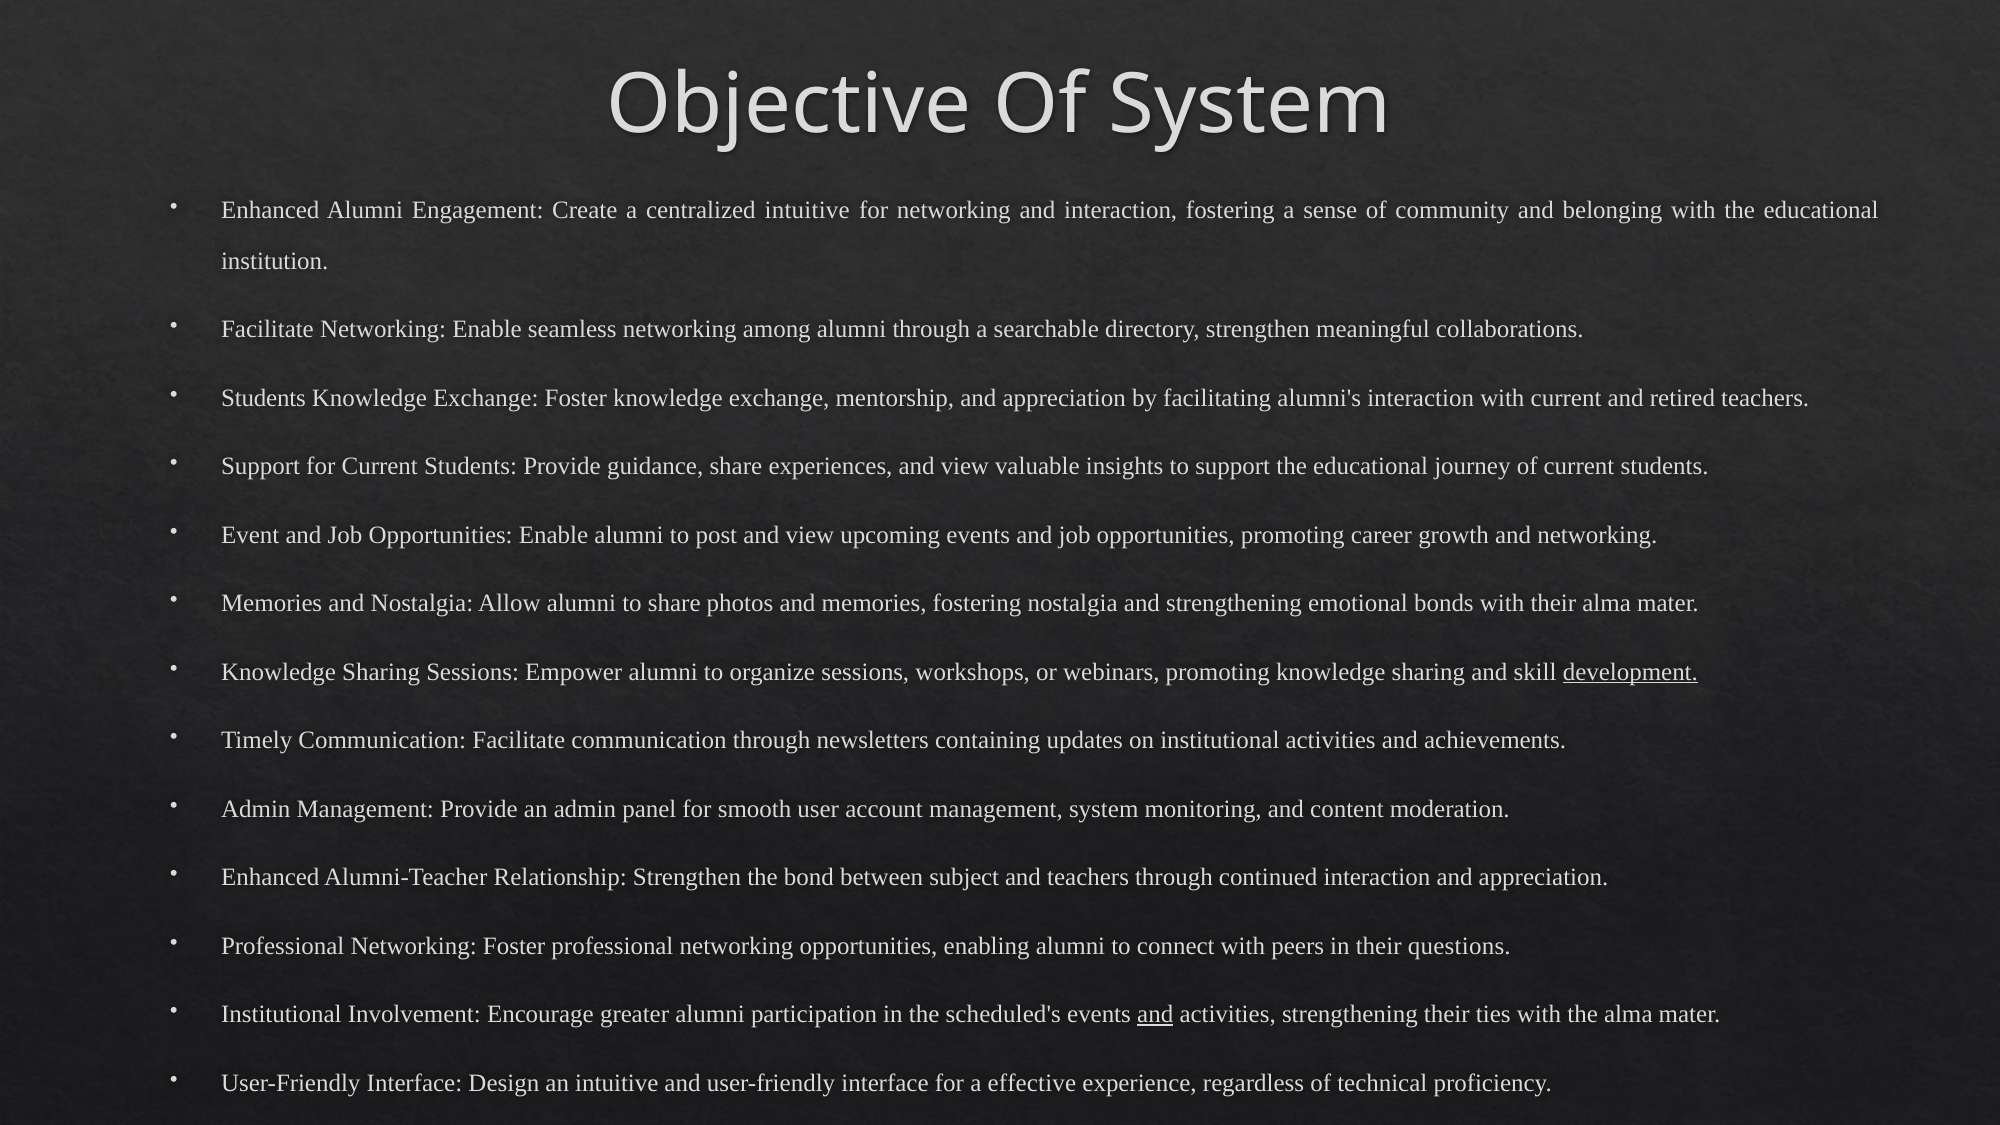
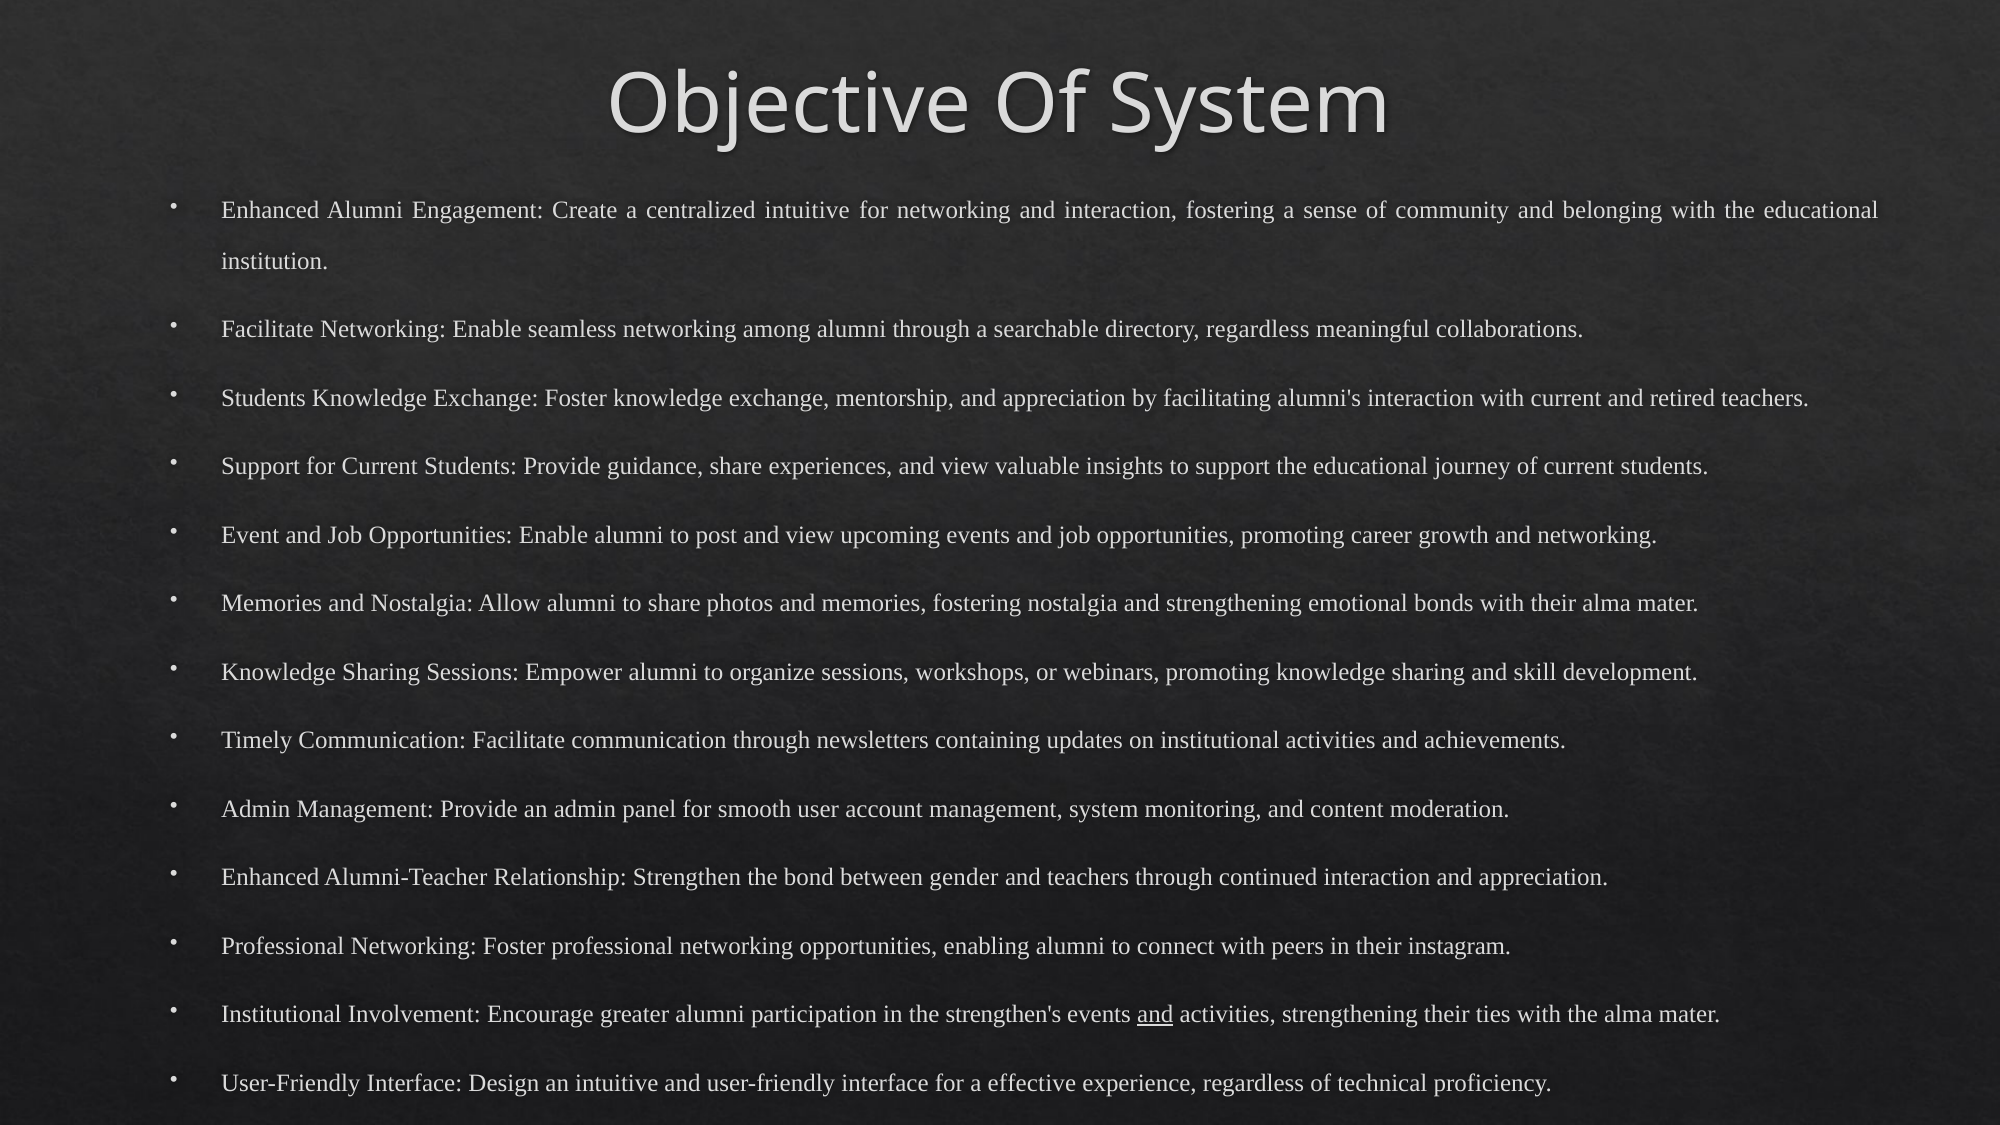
directory strengthen: strengthen -> regardless
development underline: present -> none
subject: subject -> gender
questions: questions -> instagram
scheduled's: scheduled's -> strengthen's
